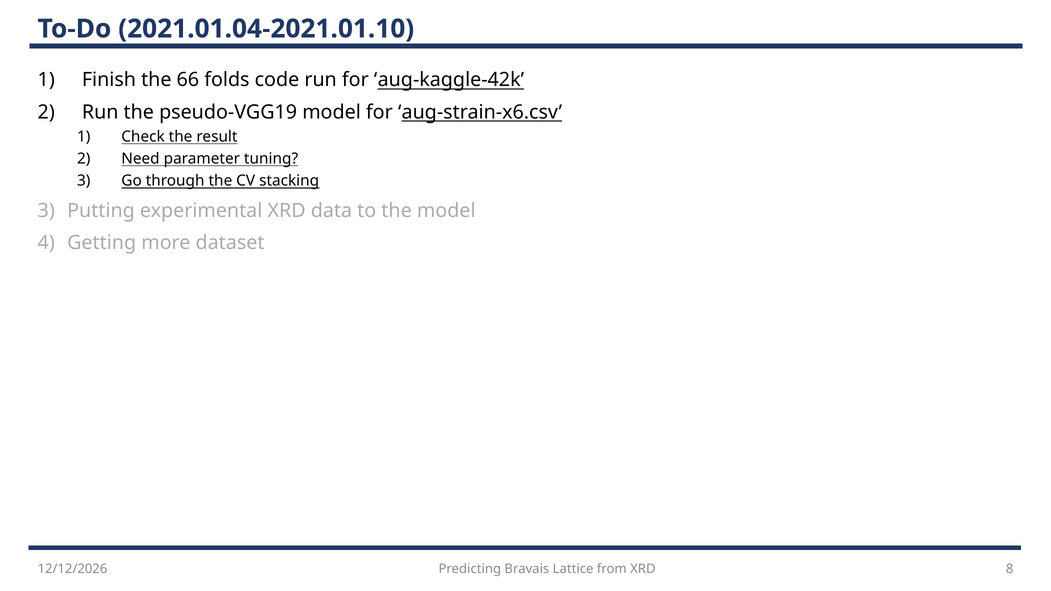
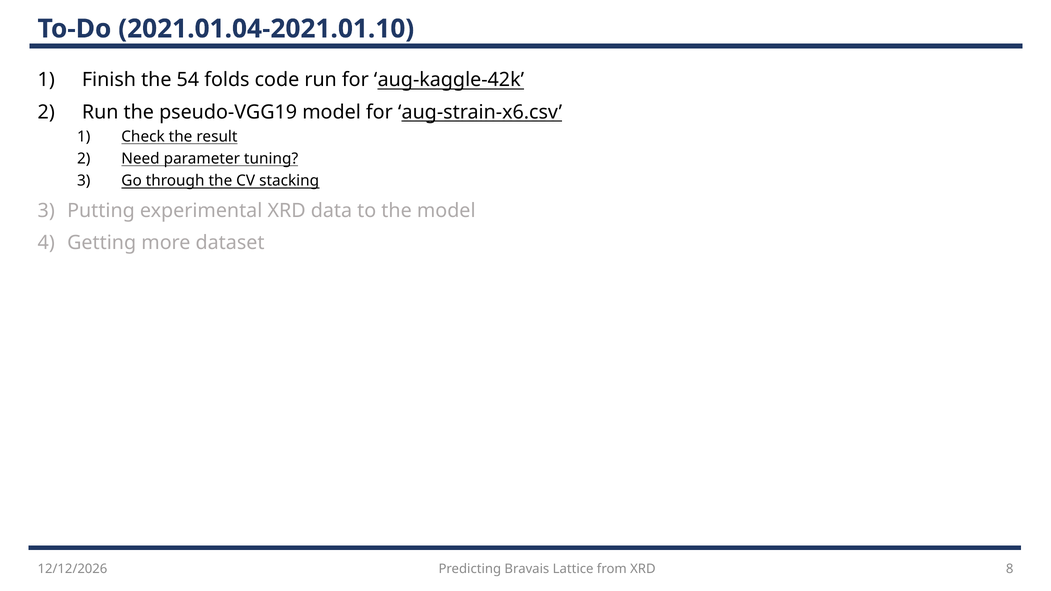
66: 66 -> 54
